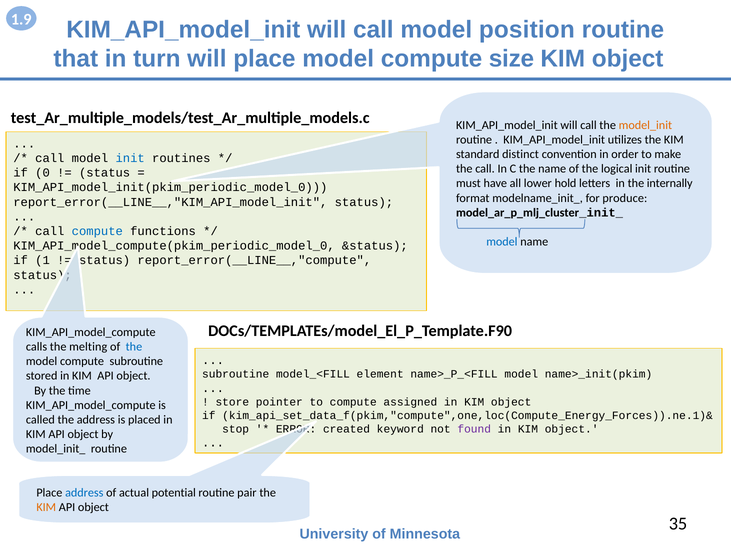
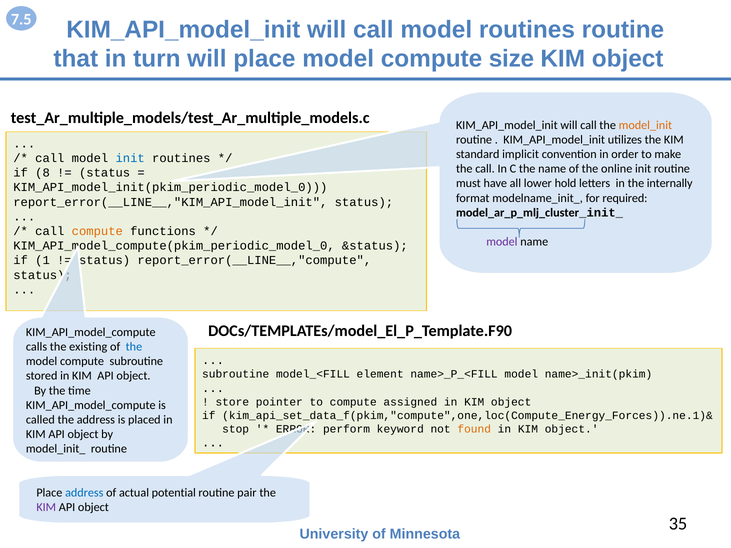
1.9: 1.9 -> 7.5
model position: position -> routines
distinct: distinct -> implicit
logical: logical -> online
0: 0 -> 8
produce: produce -> required
compute at (97, 231) colour: blue -> orange
model at (502, 242) colour: blue -> purple
melting: melting -> existing
created: created -> perform
found colour: purple -> orange
KIM at (46, 508) colour: orange -> purple
